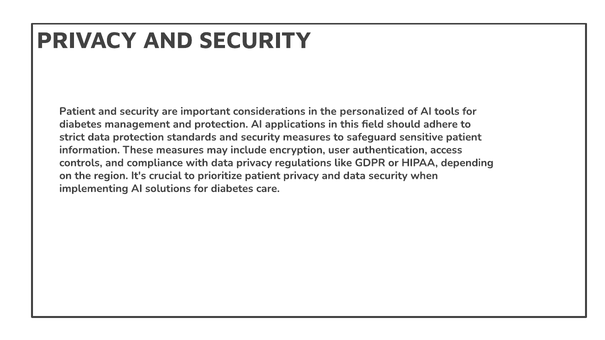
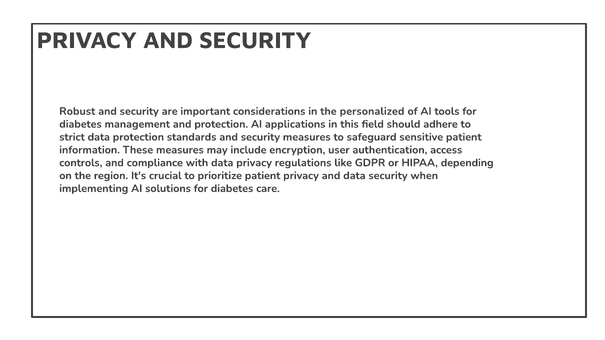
Patient at (77, 111): Patient -> Robust
